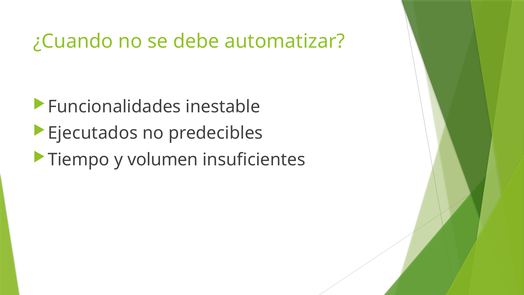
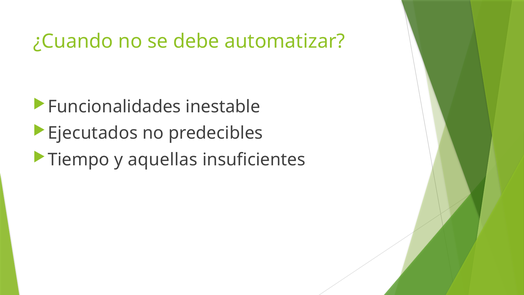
volumen: volumen -> aquellas
